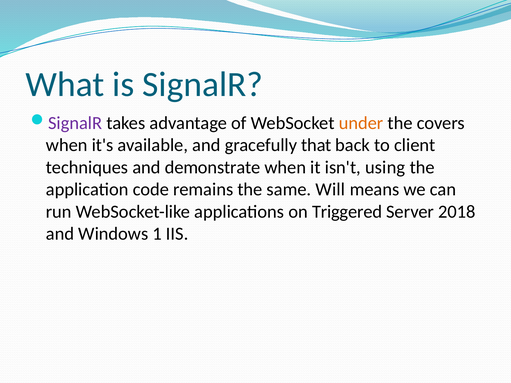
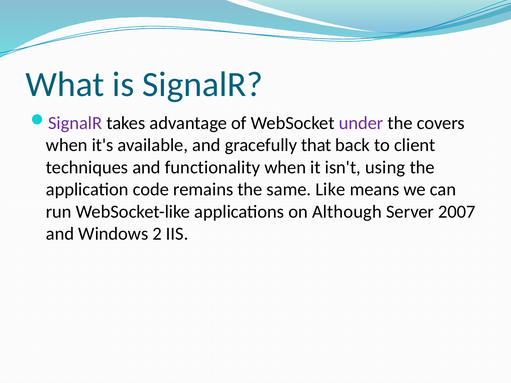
under colour: orange -> purple
demonstrate: demonstrate -> functionality
Will: Will -> Like
Triggered: Triggered -> Although
2018: 2018 -> 2007
1: 1 -> 2
